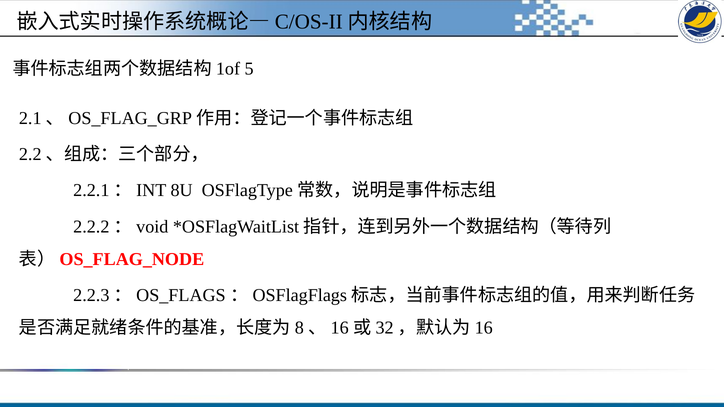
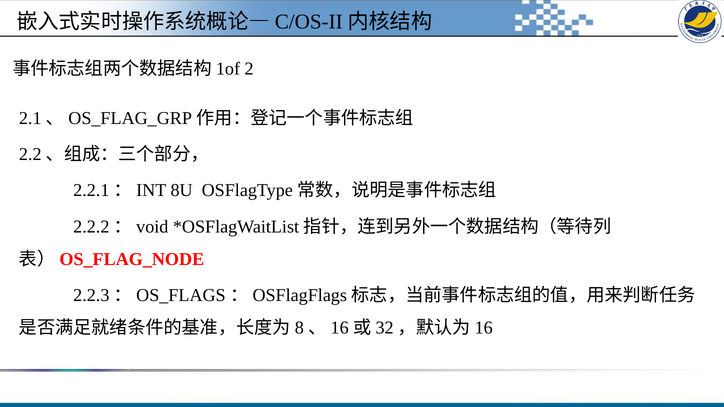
5: 5 -> 2
